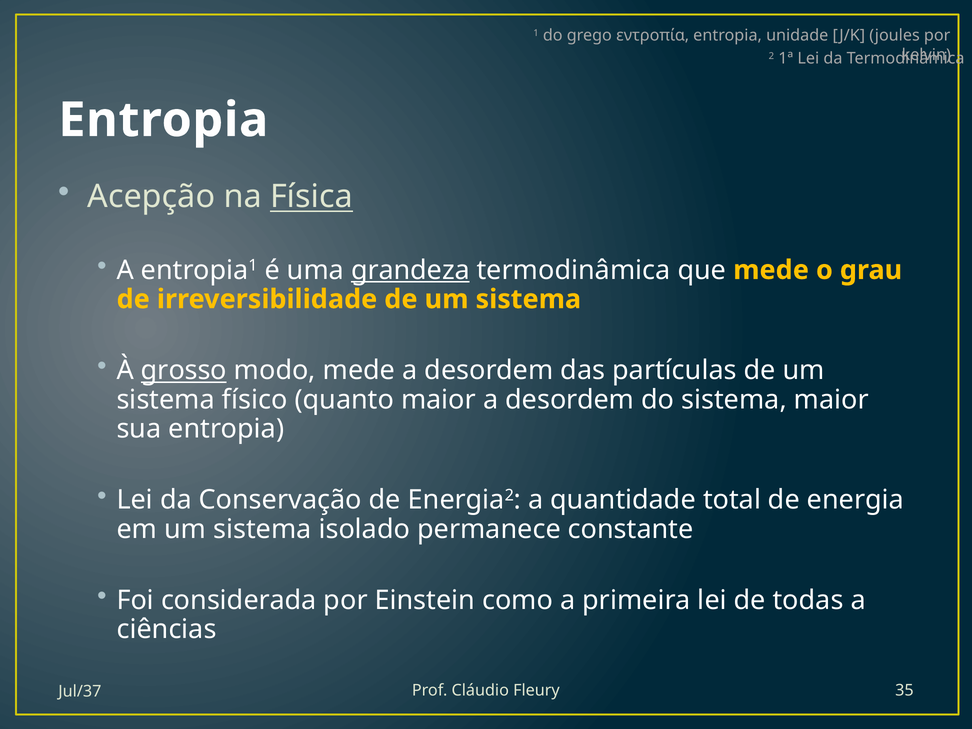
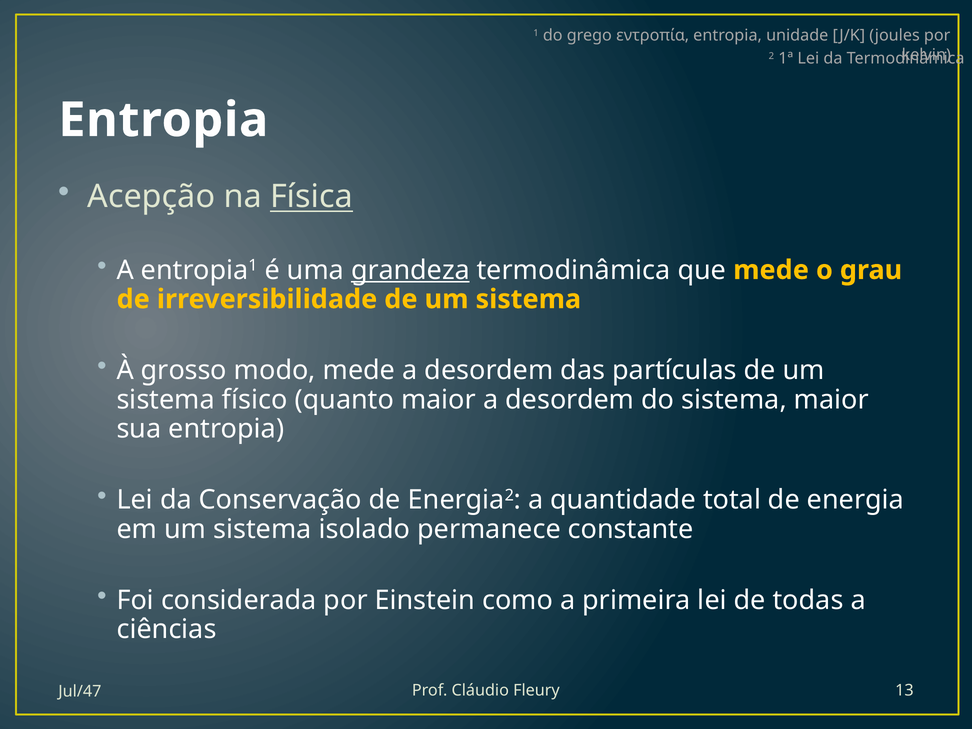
grosso underline: present -> none
35: 35 -> 13
Jul/37: Jul/37 -> Jul/47
